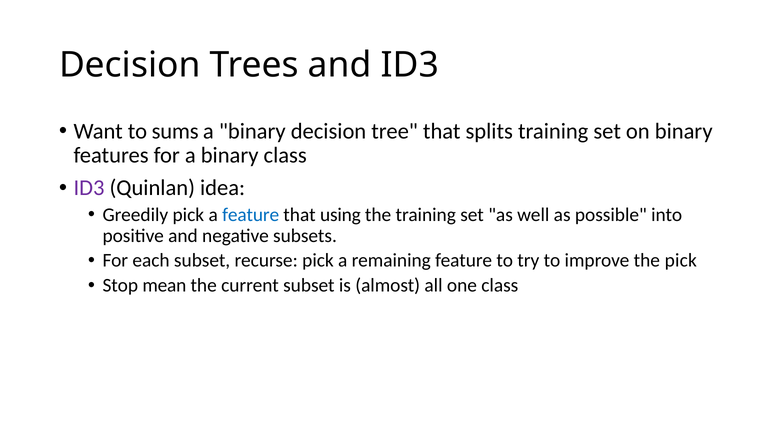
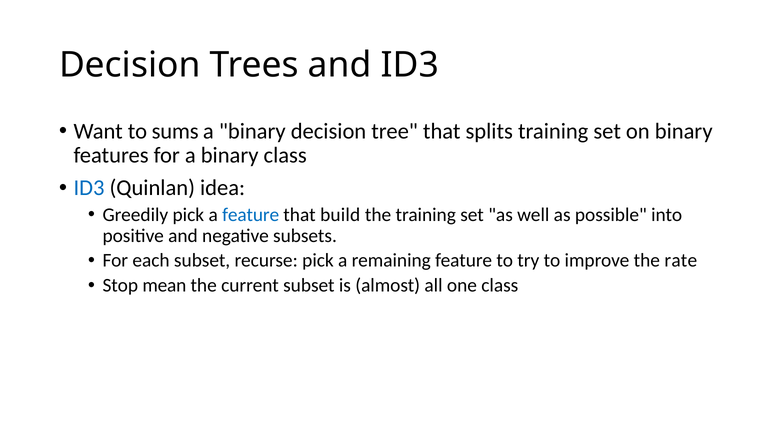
ID3 at (89, 188) colour: purple -> blue
using: using -> build
the pick: pick -> rate
